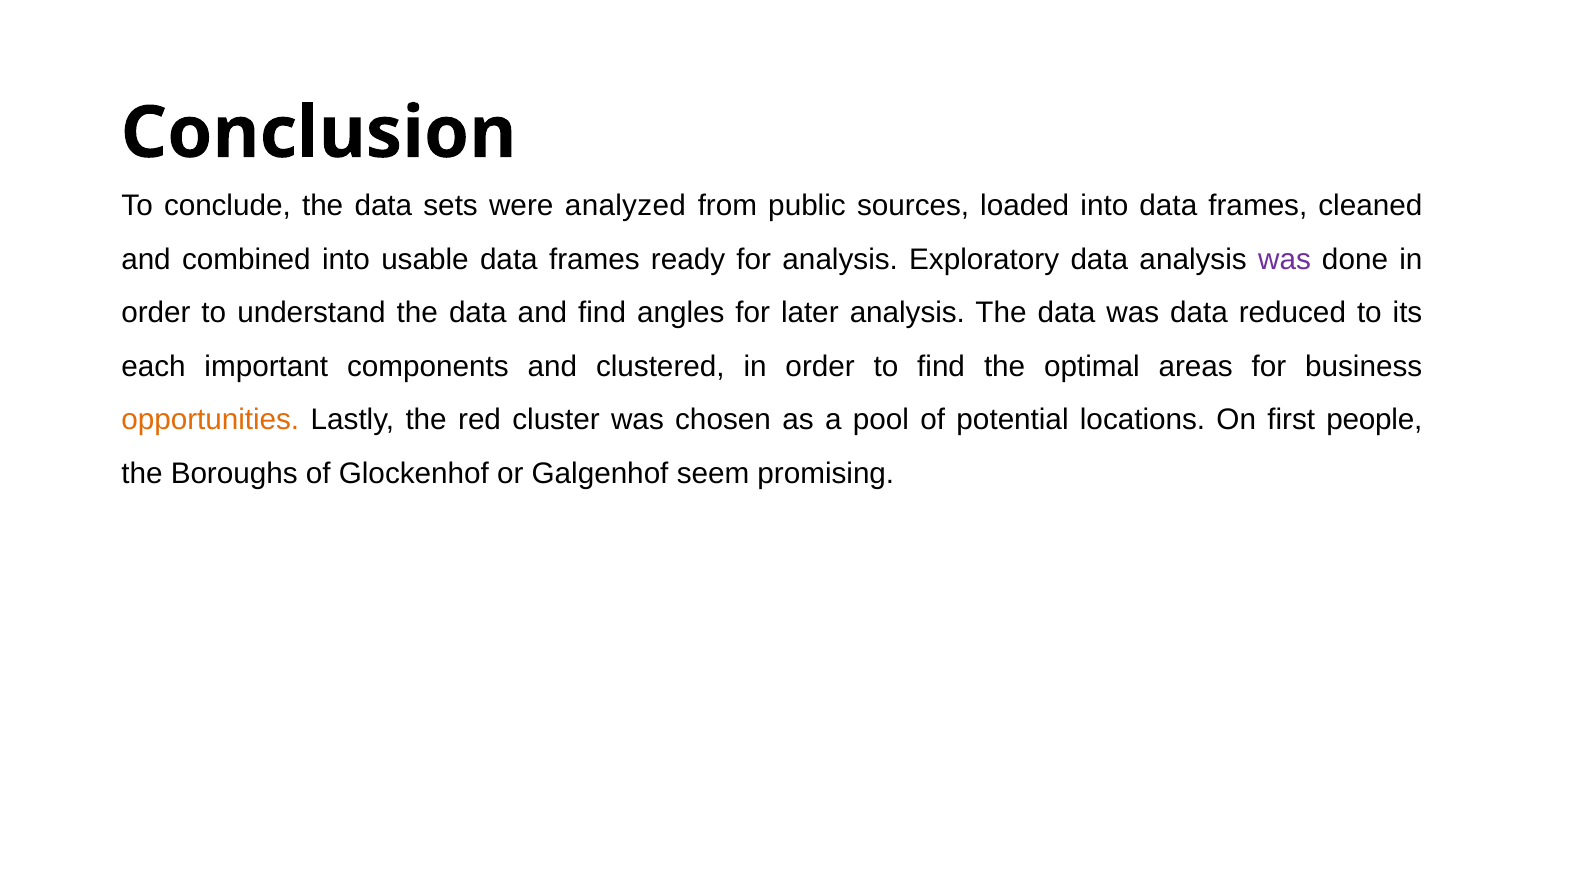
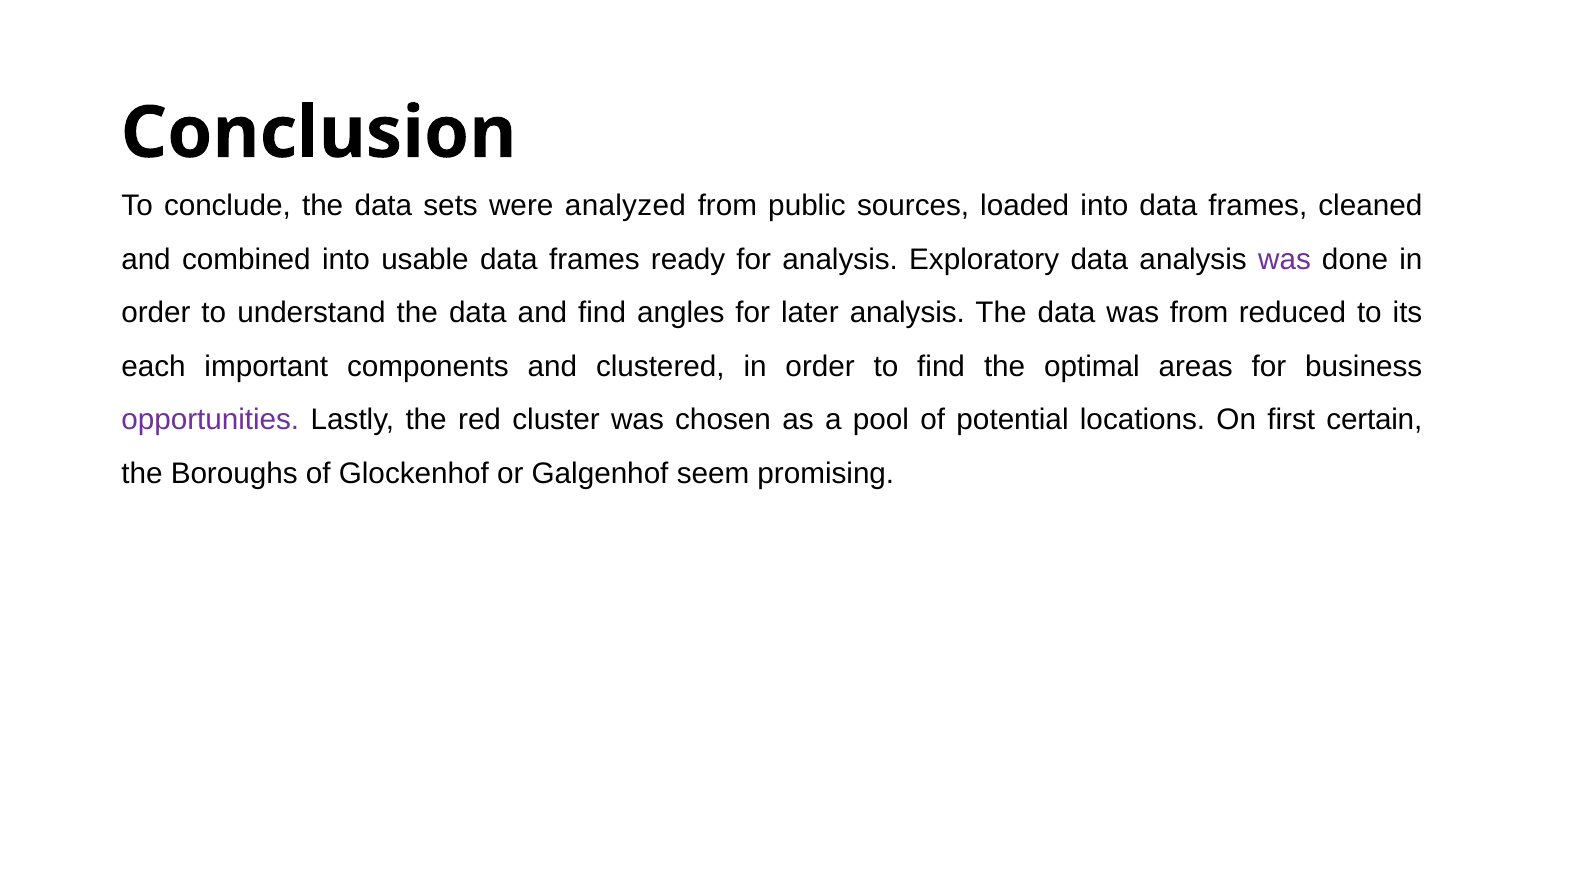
was data: data -> from
opportunities colour: orange -> purple
people: people -> certain
